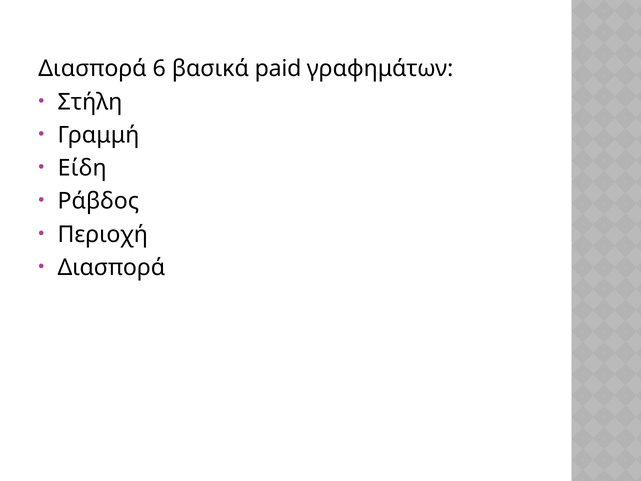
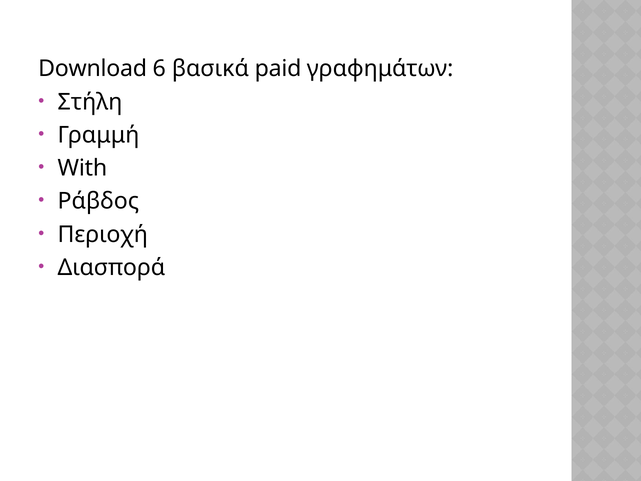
Διασπορά at (93, 69): Διασπορά -> Download
Είδη: Είδη -> With
